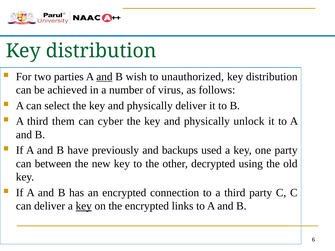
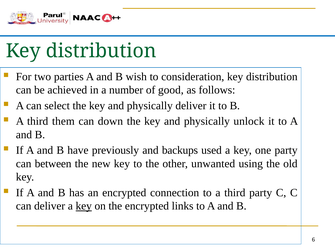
and at (104, 77) underline: present -> none
unauthorized: unauthorized -> consideration
virus: virus -> good
cyber: cyber -> down
decrypted: decrypted -> unwanted
